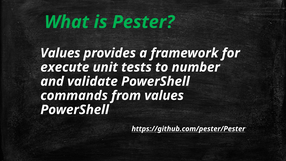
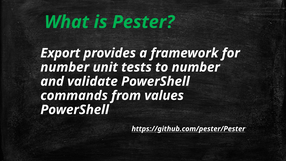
Values at (60, 53): Values -> Export
execute at (65, 67): execute -> number
